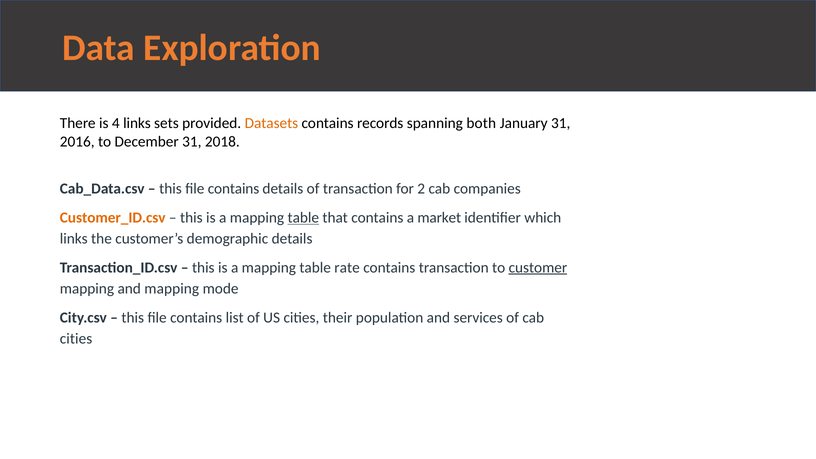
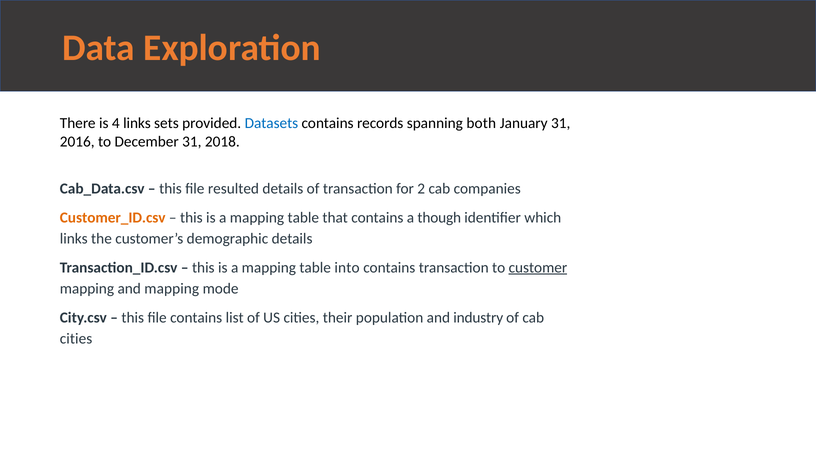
Datasets colour: orange -> blue
contains at (234, 189): contains -> resulted
table at (303, 218) underline: present -> none
market: market -> though
rate: rate -> into
services: services -> industry
